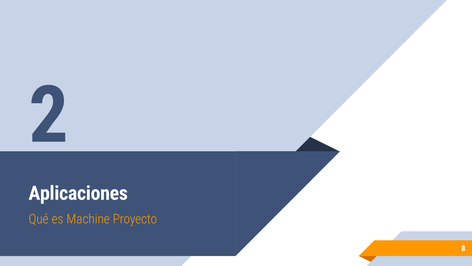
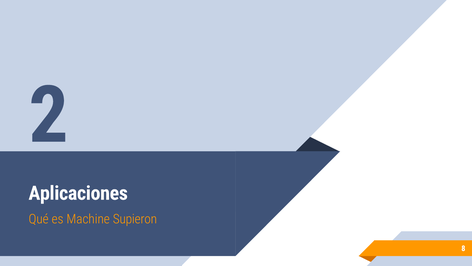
Proyecto: Proyecto -> Supieron
